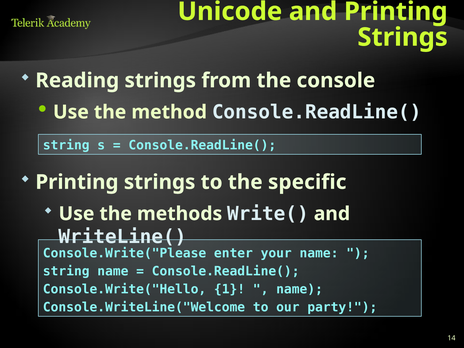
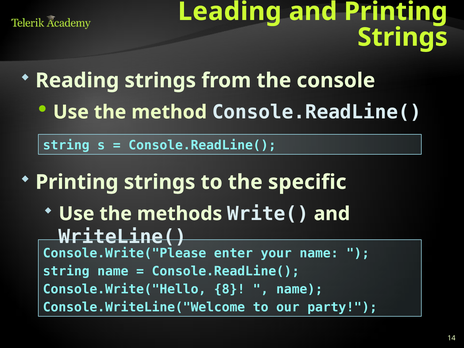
Unicode: Unicode -> Leading
1: 1 -> 8
